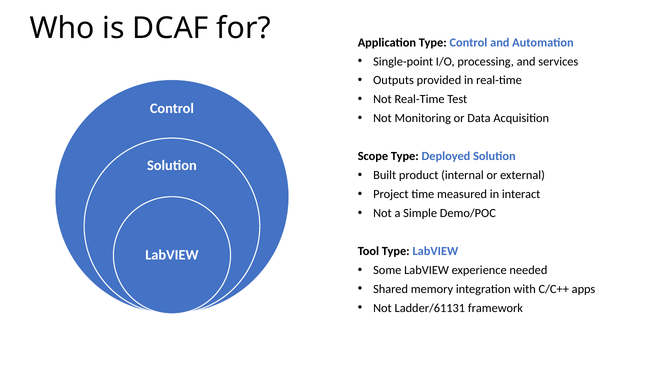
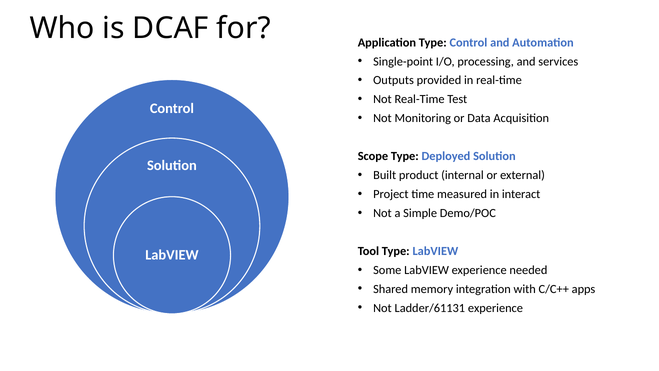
Ladder/61131 framework: framework -> experience
